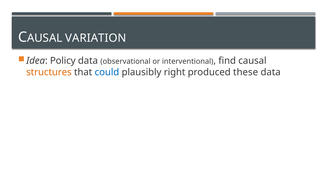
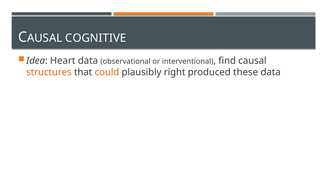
VARIATION: VARIATION -> COGNITIVE
Policy: Policy -> Heart
could colour: blue -> orange
